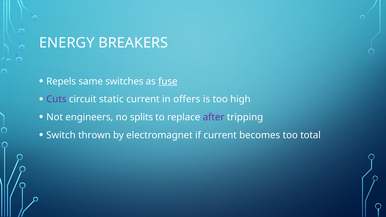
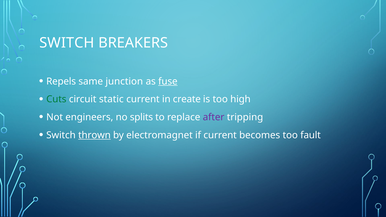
ENERGY at (67, 43): ENERGY -> SWITCH
switches: switches -> junction
Cuts colour: purple -> green
offers: offers -> create
thrown underline: none -> present
total: total -> fault
